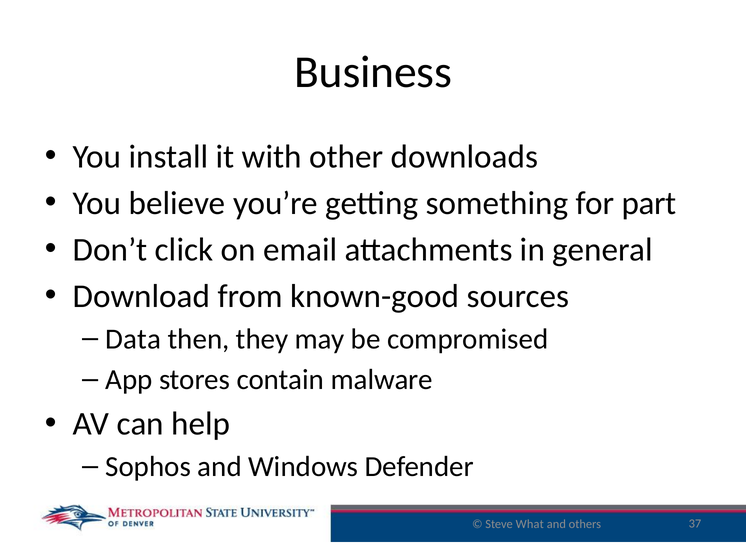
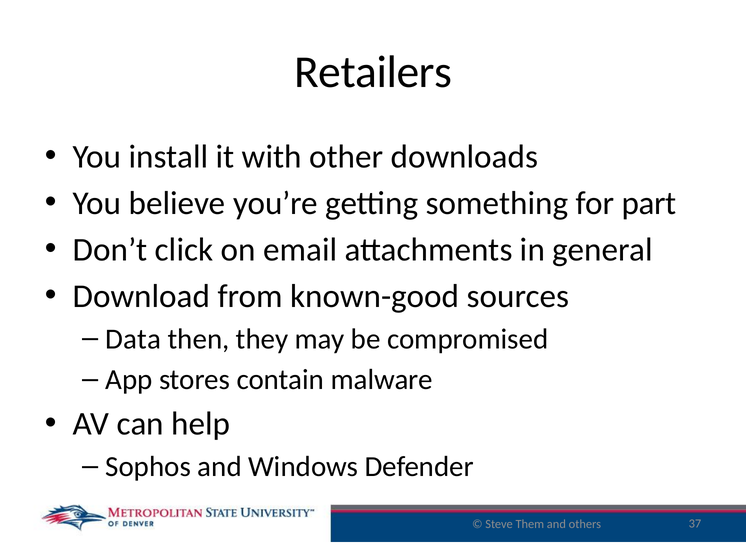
Business: Business -> Retailers
What: What -> Them
